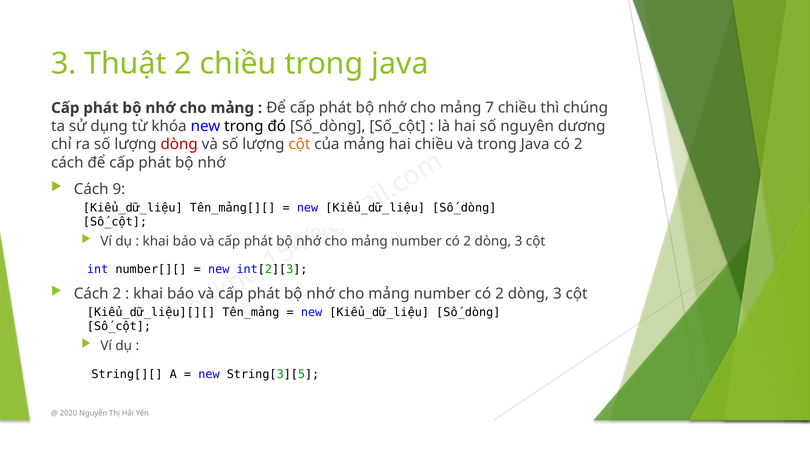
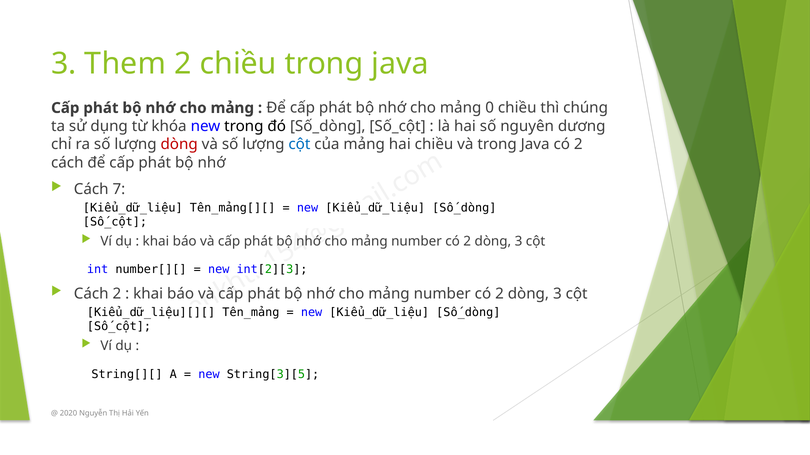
Thuật: Thuật -> Them
7: 7 -> 0
cột at (299, 145) colour: orange -> blue
9: 9 -> 7
